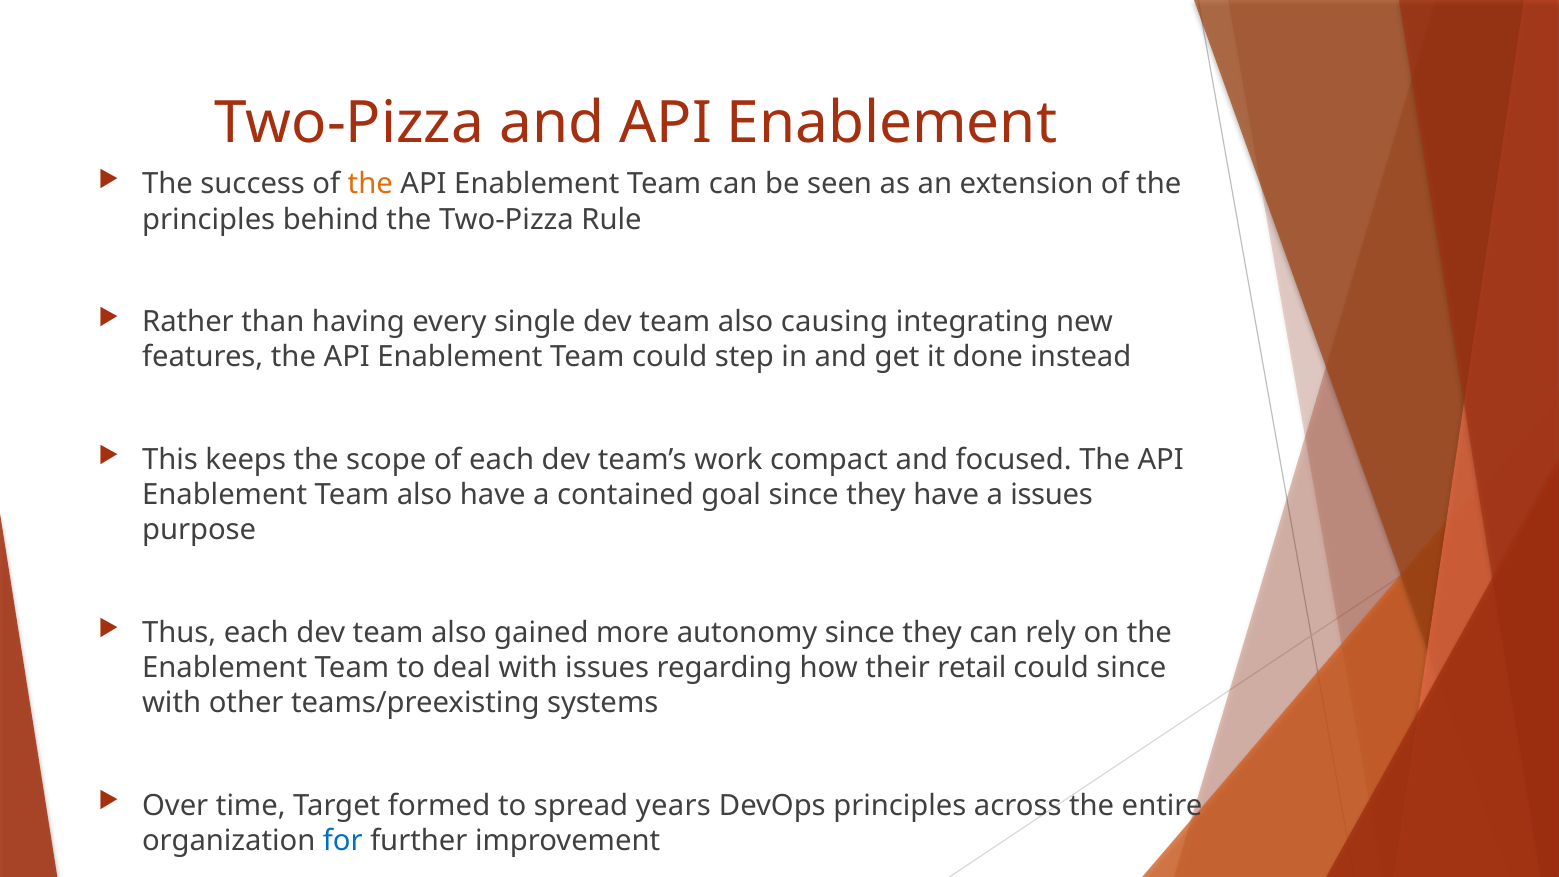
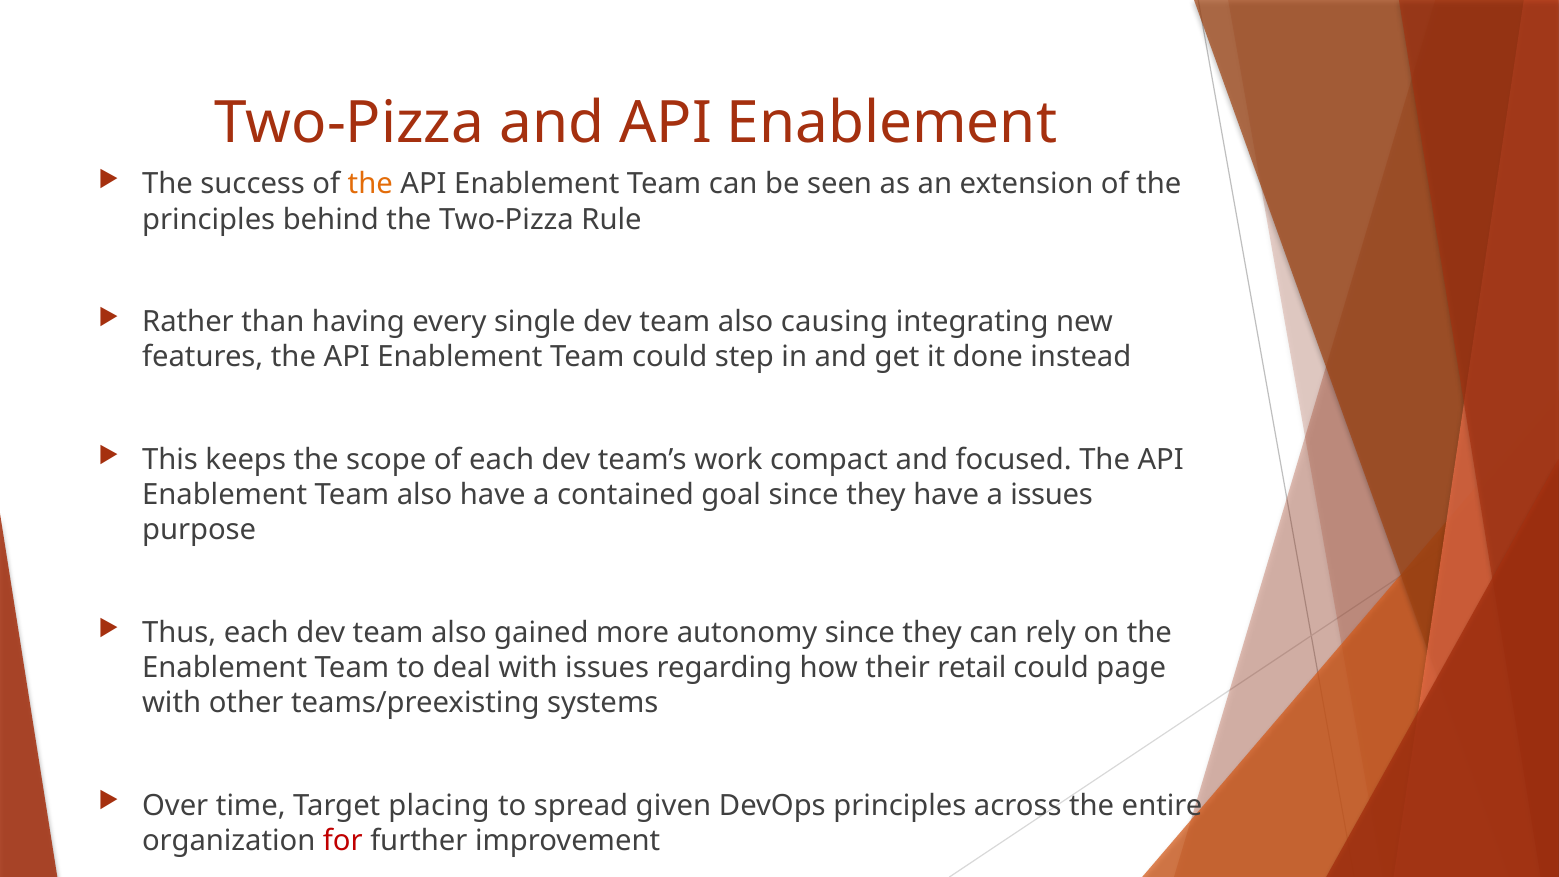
could since: since -> page
formed: formed -> placing
years: years -> given
for colour: blue -> red
